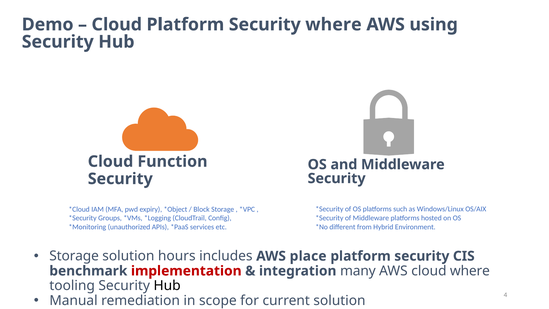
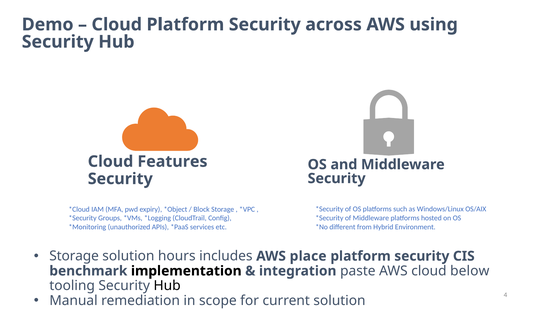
Security where: where -> across
Function: Function -> Features
implementation colour: red -> black
many: many -> paste
cloud where: where -> below
